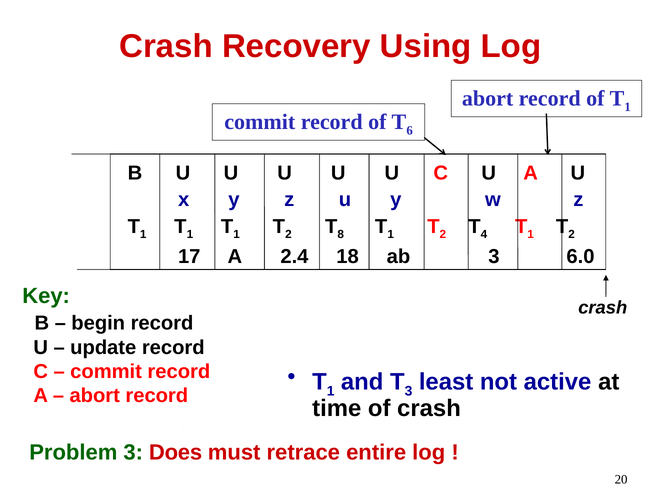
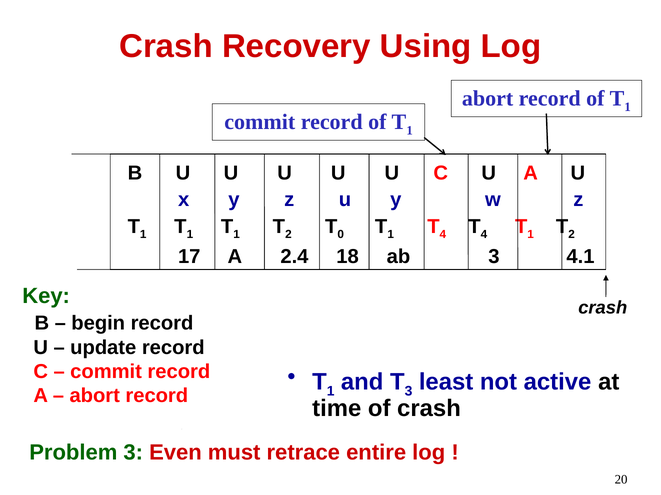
6 at (410, 131): 6 -> 1
8: 8 -> 0
2 at (443, 235): 2 -> 4
6.0: 6.0 -> 4.1
Does: Does -> Even
